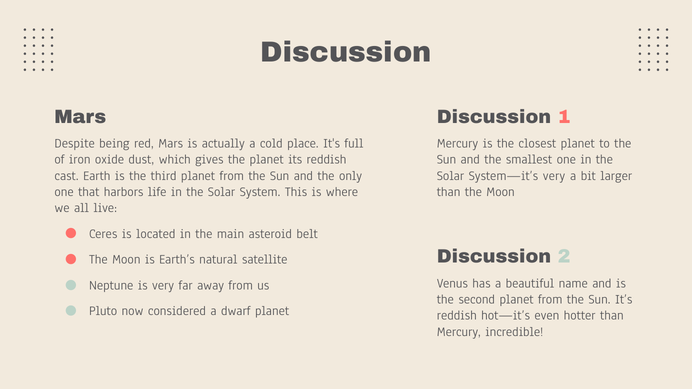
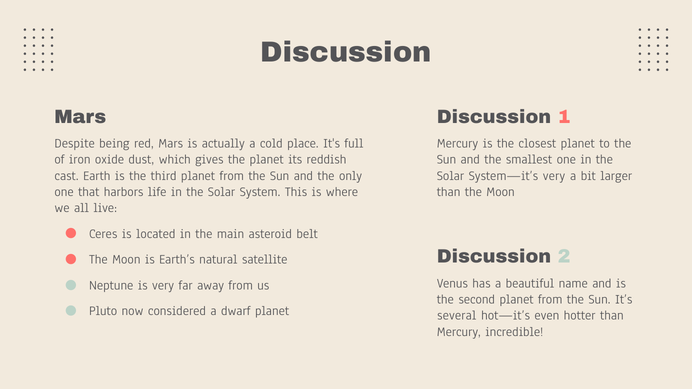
reddish at (457, 316): reddish -> several
